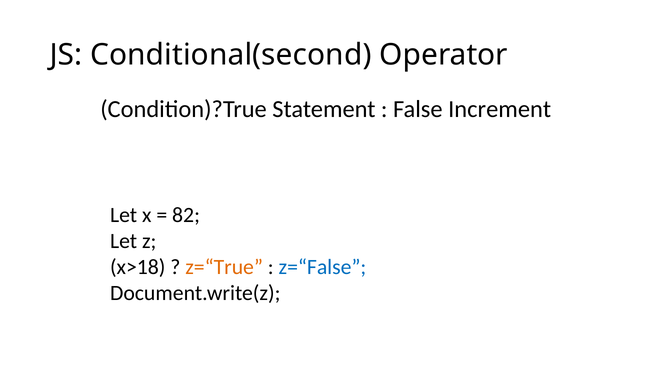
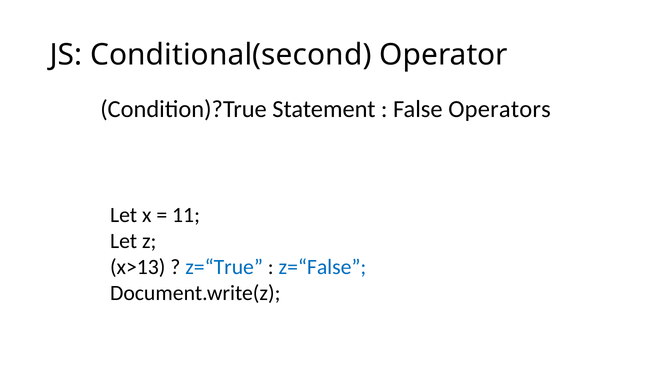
Increment: Increment -> Operators
82: 82 -> 11
x>18: x>18 -> x>13
z=“True colour: orange -> blue
